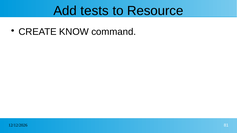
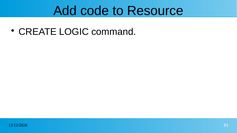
tests: tests -> code
KNOW: KNOW -> LOGIC
